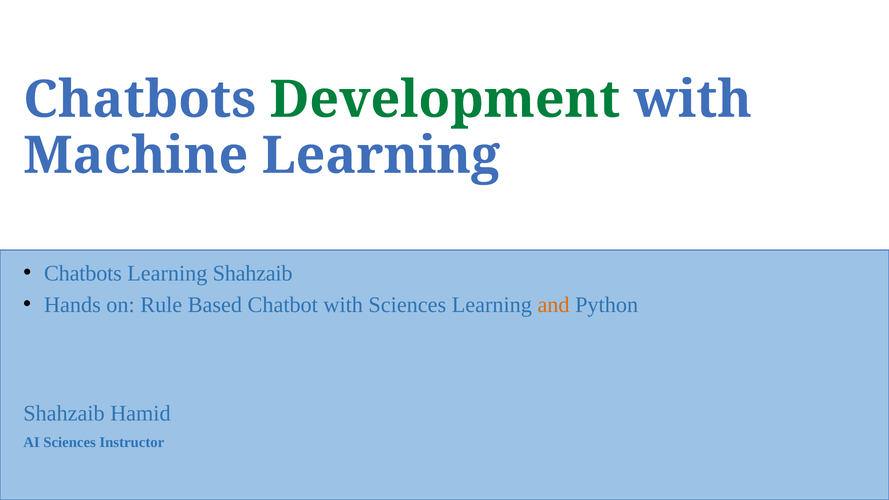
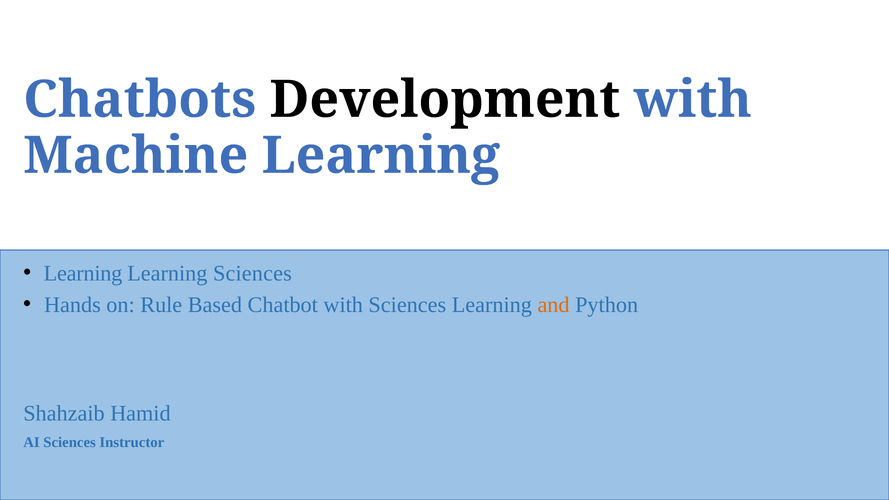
Development colour: green -> black
Chatbots at (83, 273): Chatbots -> Learning
Learning Shahzaib: Shahzaib -> Sciences
